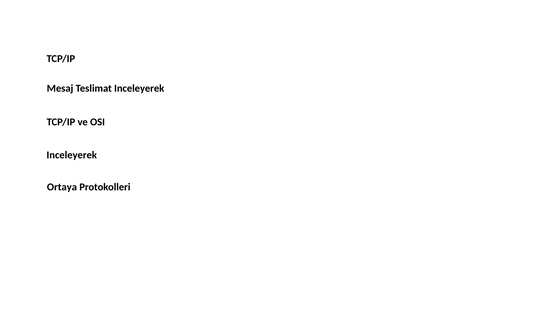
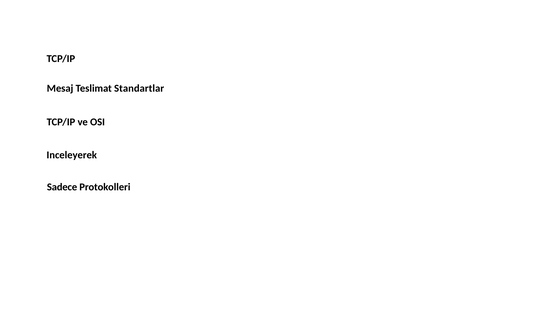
Teslimat Inceleyerek: Inceleyerek -> Standartlar
Ortaya: Ortaya -> Sadece
